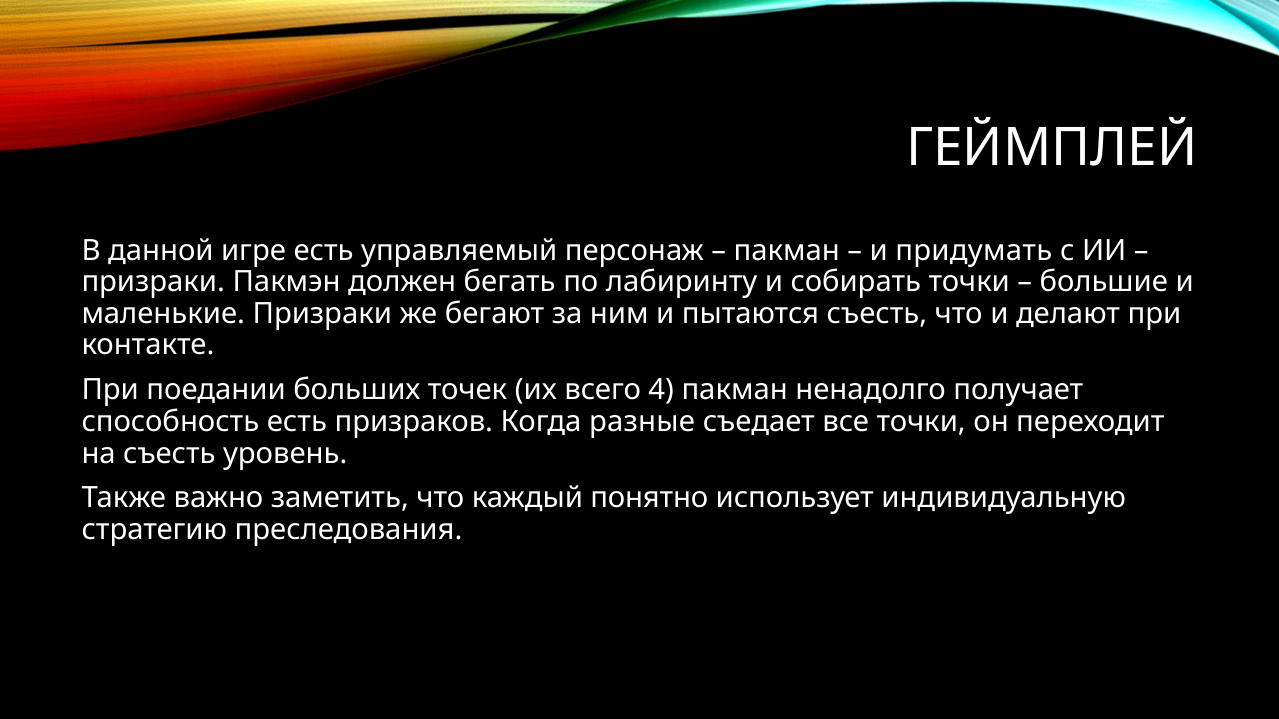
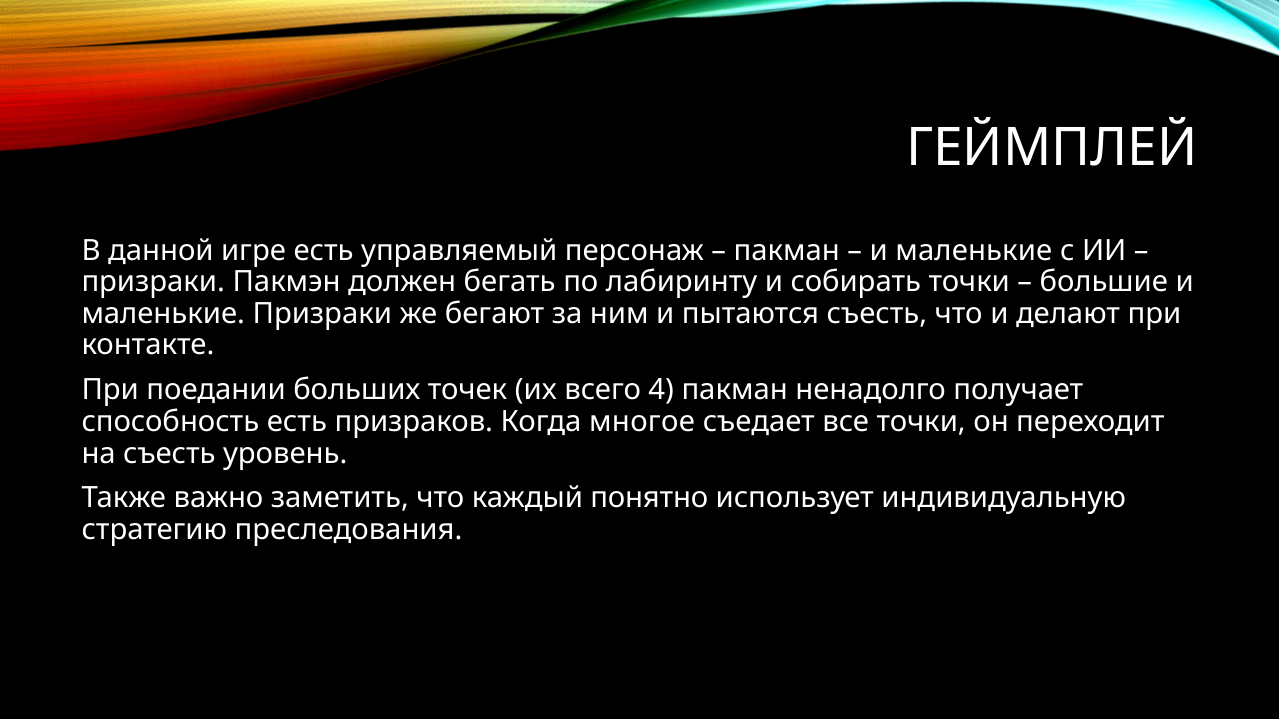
придумать at (974, 251): придумать -> маленькие
разные: разные -> многое
